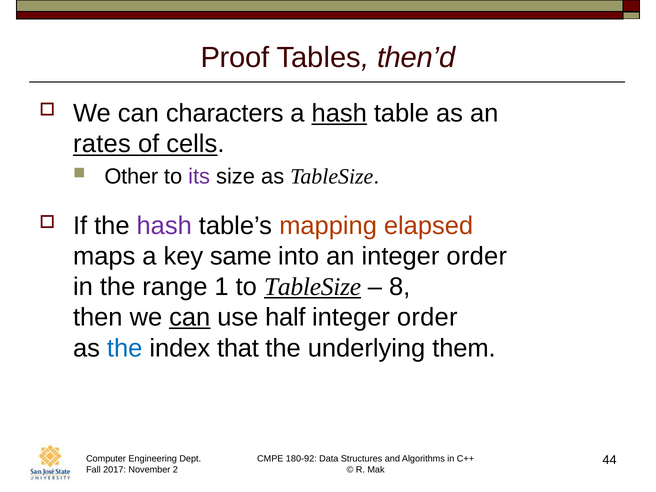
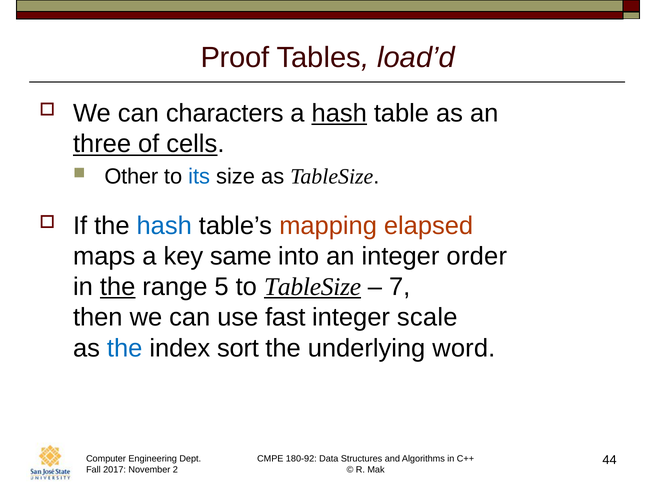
then’d: then’d -> load’d
rates: rates -> three
its colour: purple -> blue
hash at (164, 226) colour: purple -> blue
the at (118, 287) underline: none -> present
1: 1 -> 5
8: 8 -> 7
can at (190, 317) underline: present -> none
half: half -> fast
order at (427, 317): order -> scale
that: that -> sort
them: them -> word
